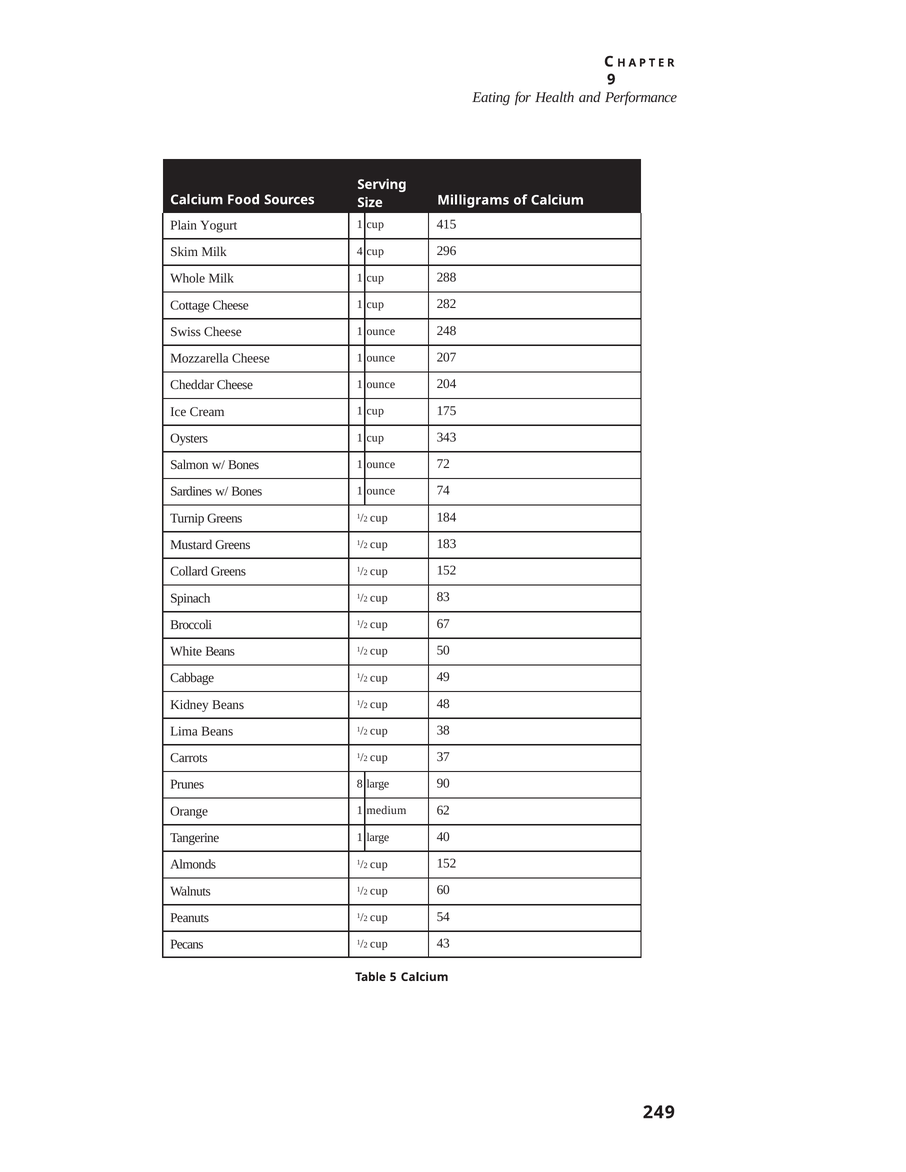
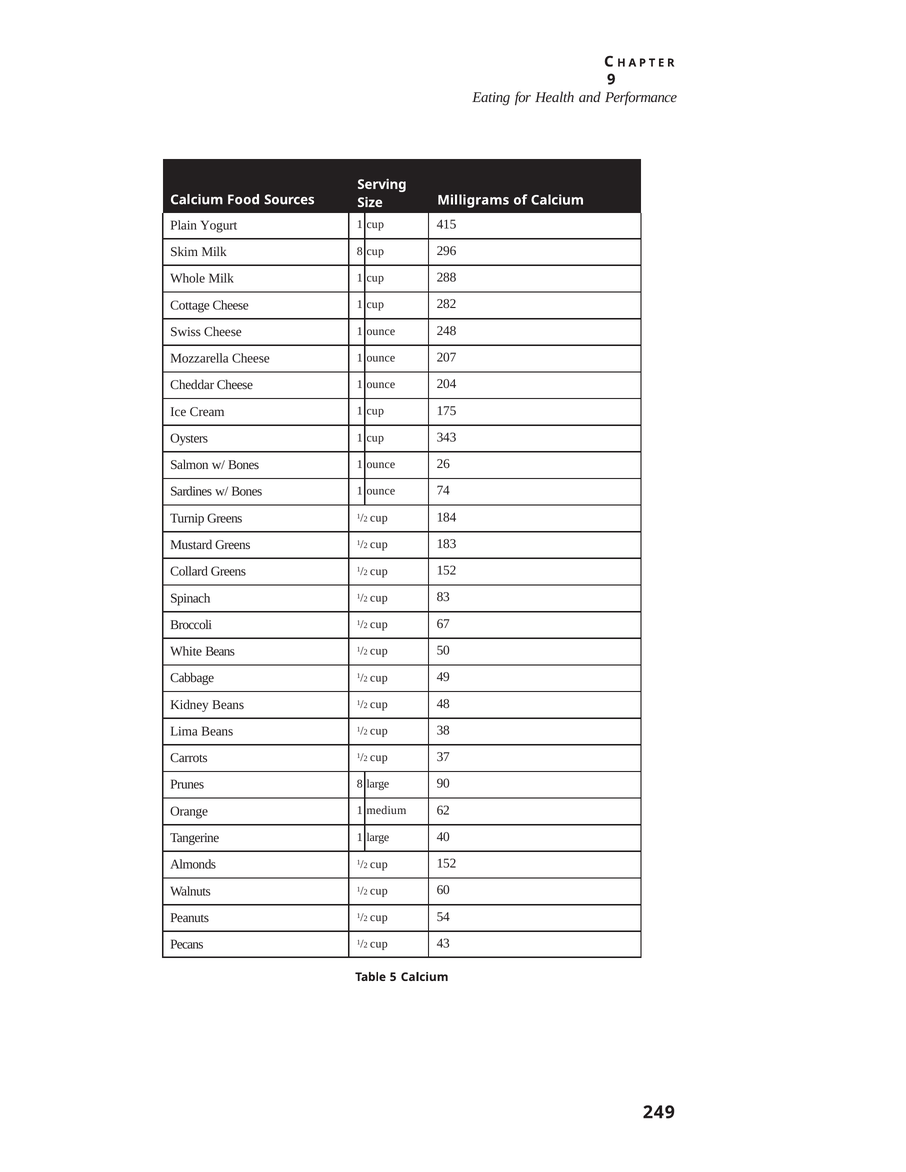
Milk 4: 4 -> 8
72: 72 -> 26
